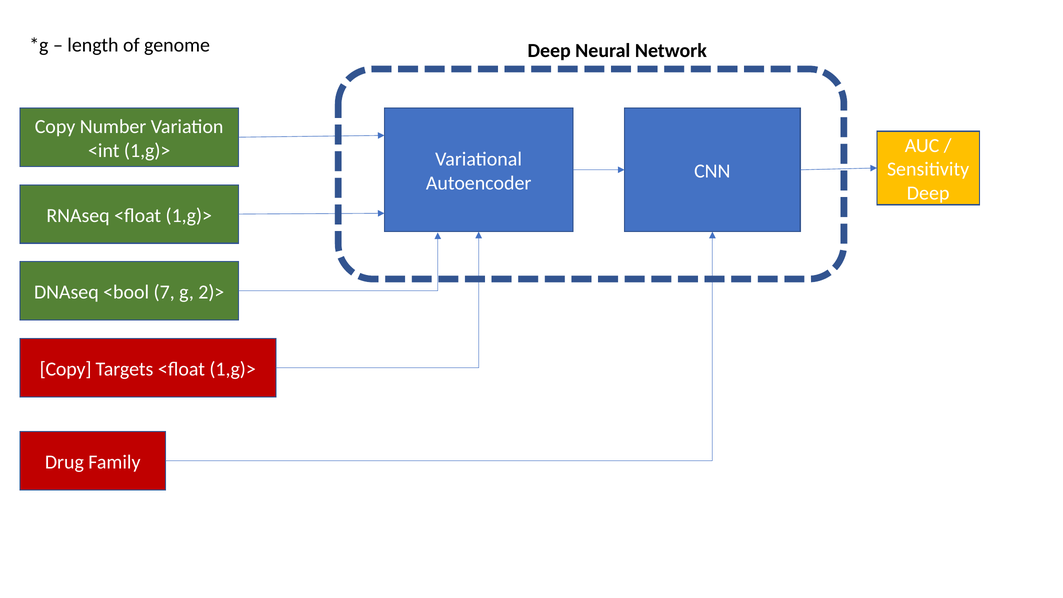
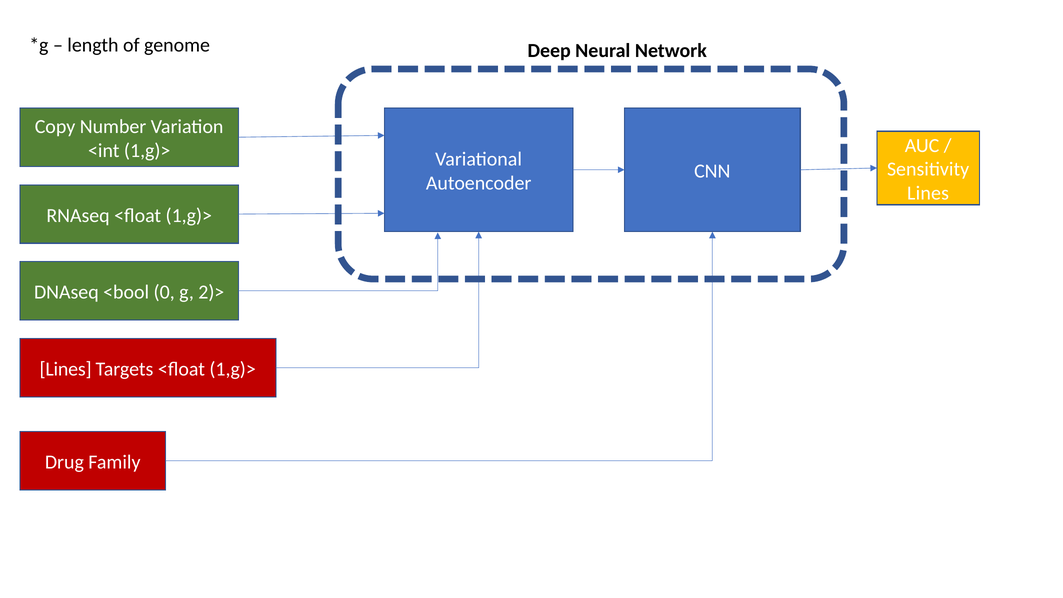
Deep at (928, 193): Deep -> Lines
7: 7 -> 0
Copy at (66, 369): Copy -> Lines
